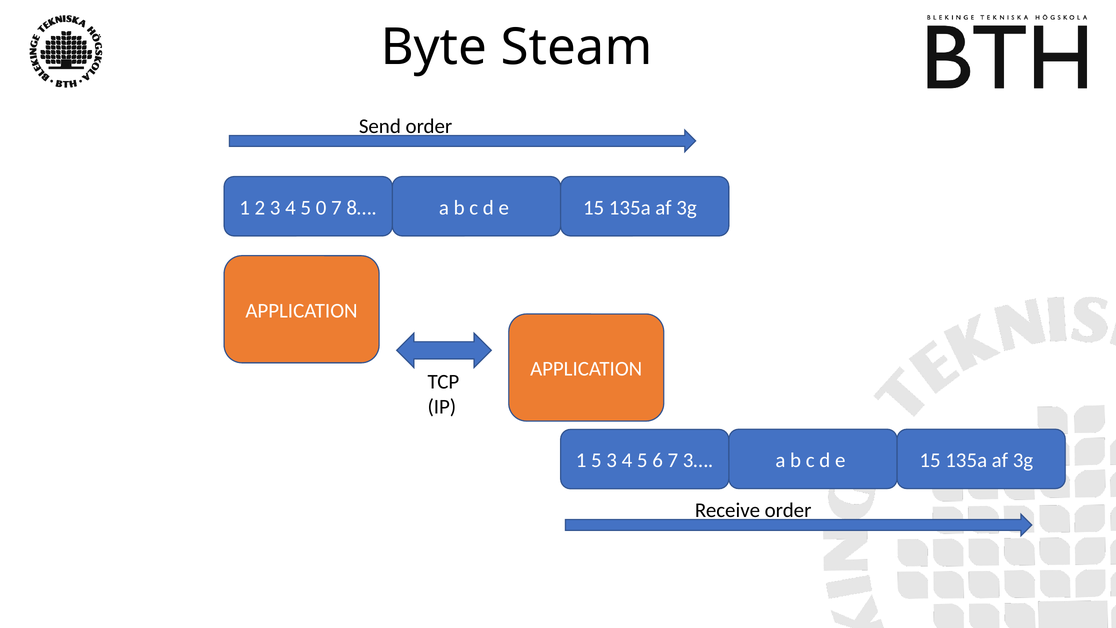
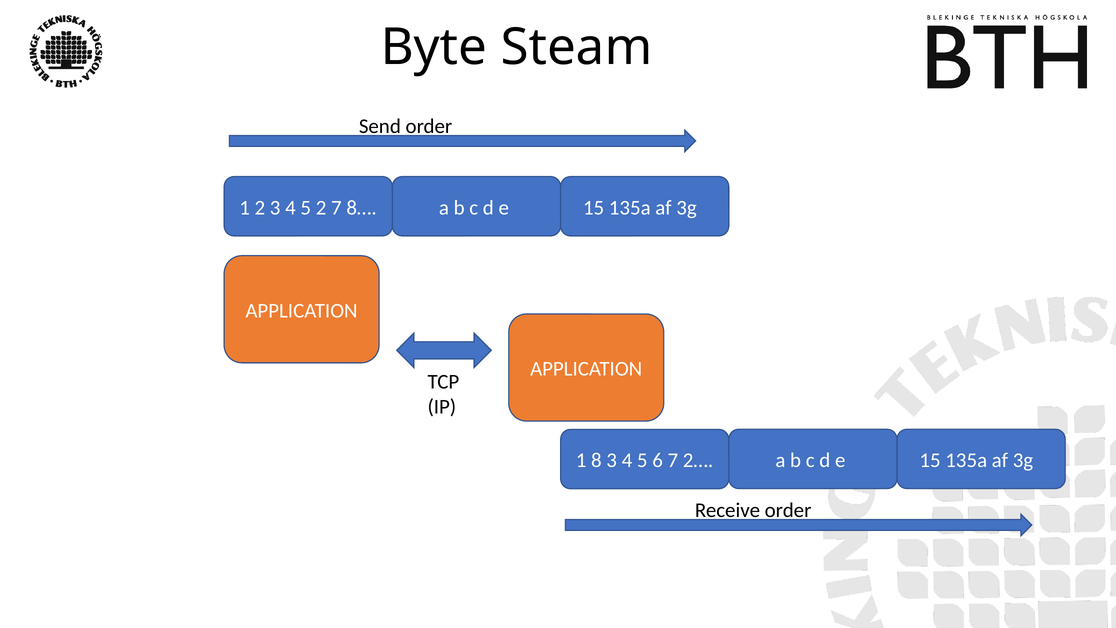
5 0: 0 -> 2
1 5: 5 -> 8
3…: 3… -> 2…
